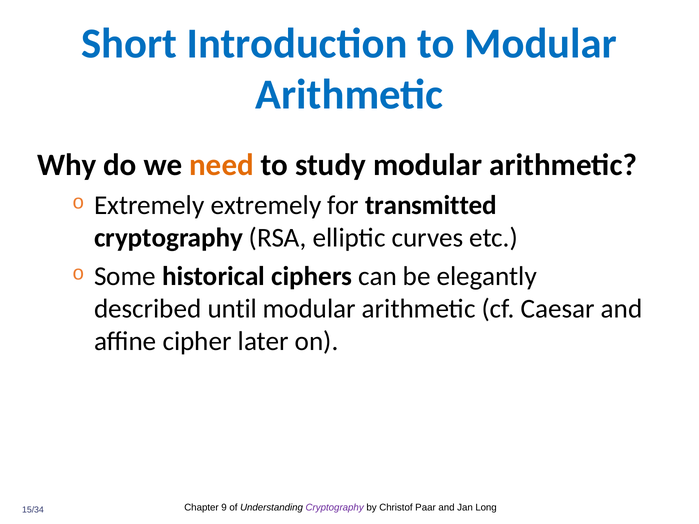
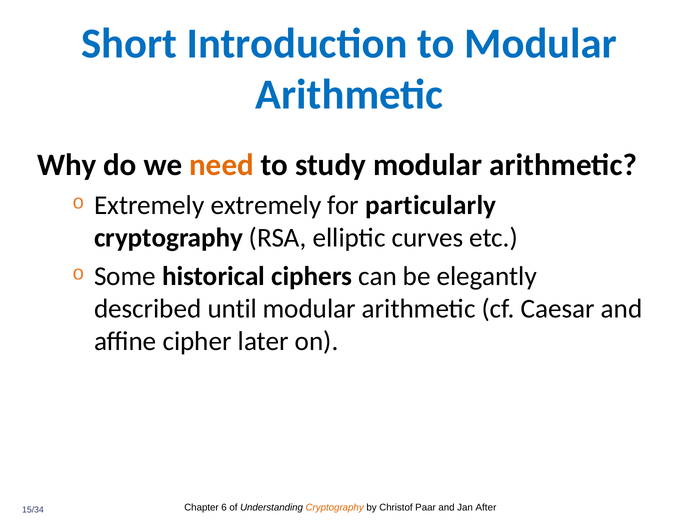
transmitted: transmitted -> particularly
9: 9 -> 6
Cryptography at (335, 508) colour: purple -> orange
Long: Long -> After
